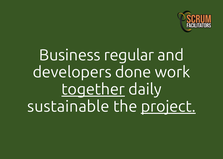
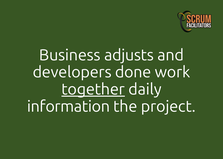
regular: regular -> adjusts
sustainable: sustainable -> information
project underline: present -> none
